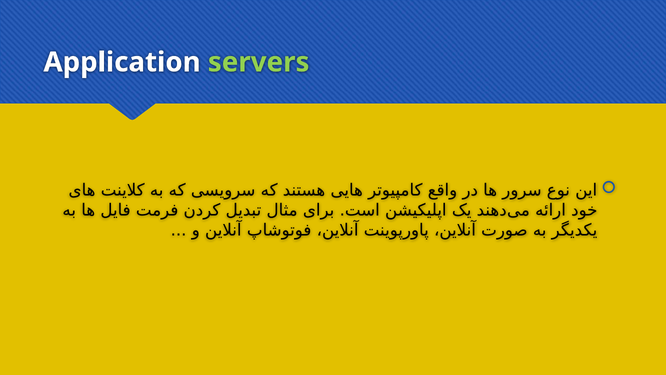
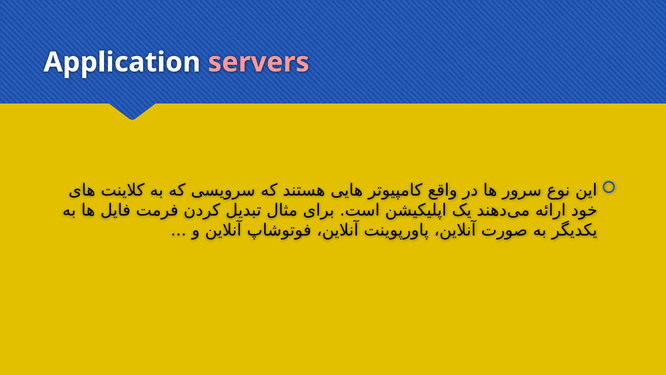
servers colour: light green -> pink
